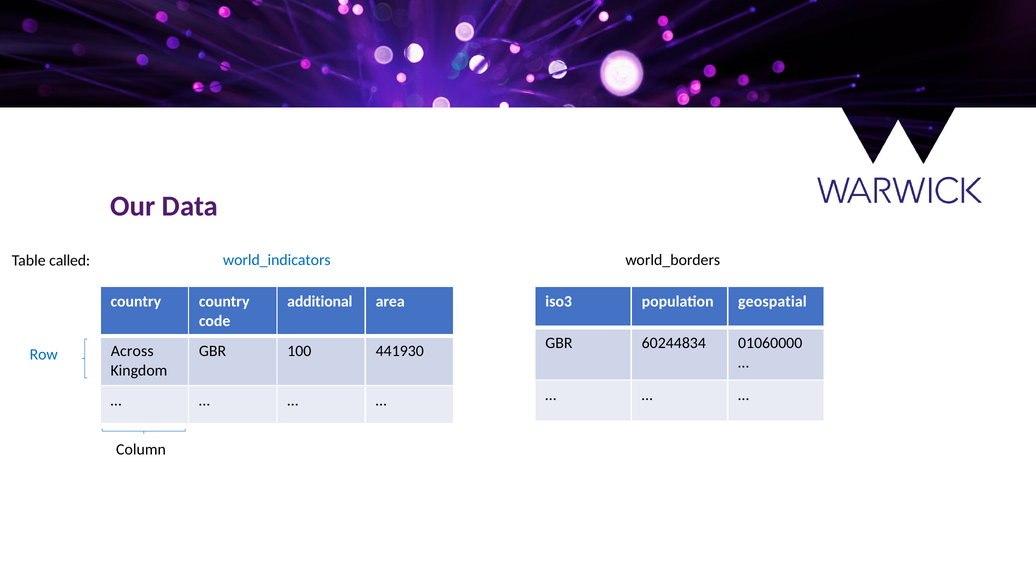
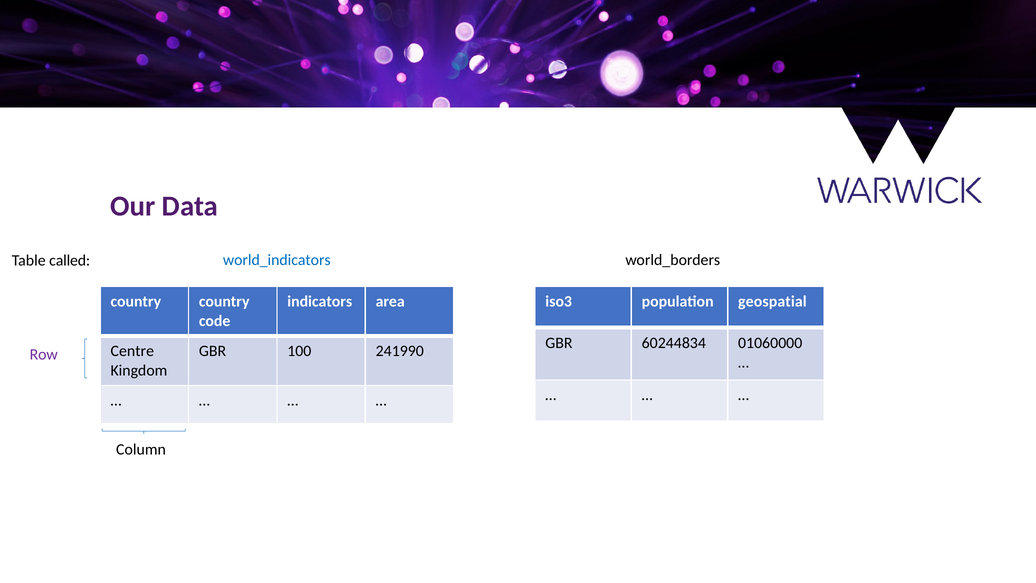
additional: additional -> indicators
Across: Across -> Centre
441930: 441930 -> 241990
Row colour: blue -> purple
